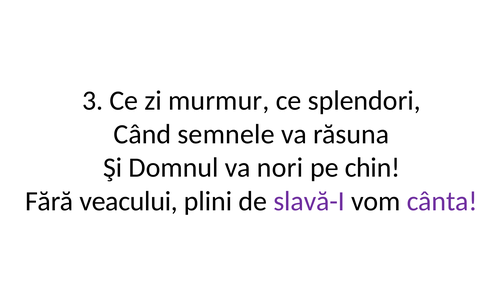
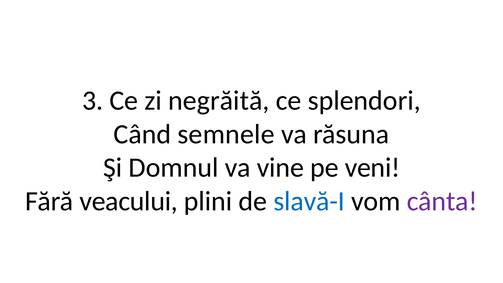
murmur: murmur -> negrăită
nori: nori -> vine
chin: chin -> veni
slavă-I colour: purple -> blue
